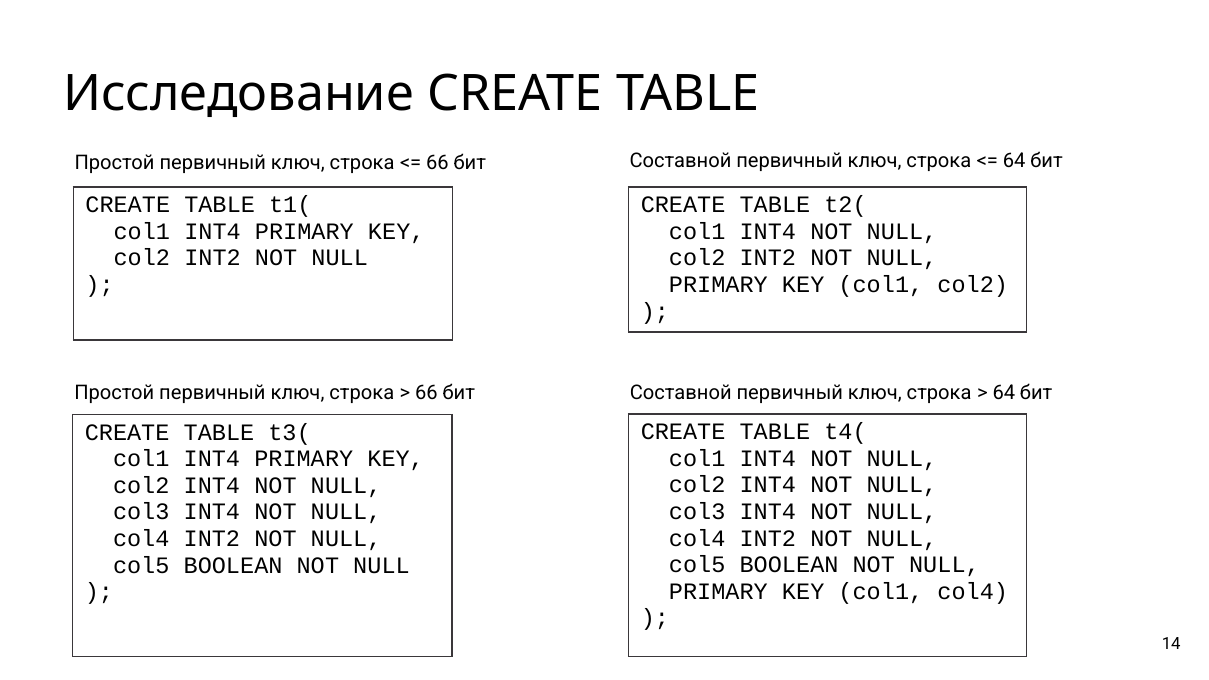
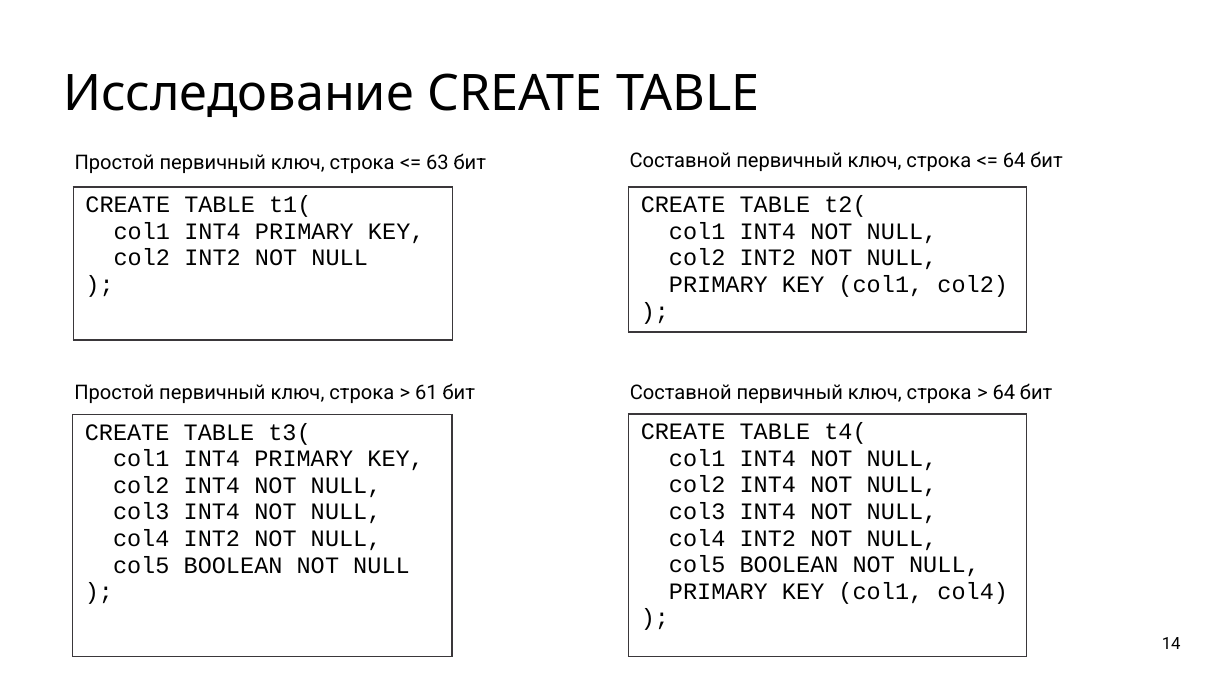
66 at (437, 163): 66 -> 63
66 at (426, 393): 66 -> 61
